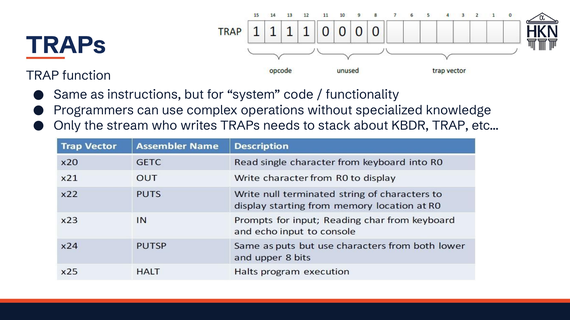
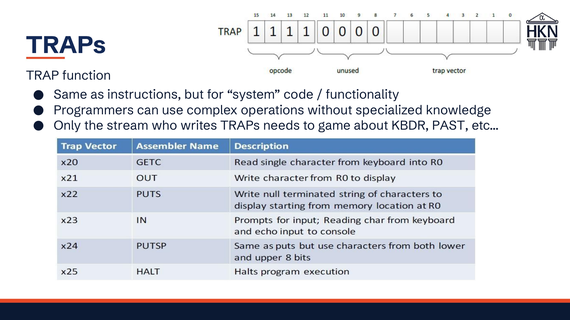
stack: stack -> game
KBDR TRAP: TRAP -> PAST
